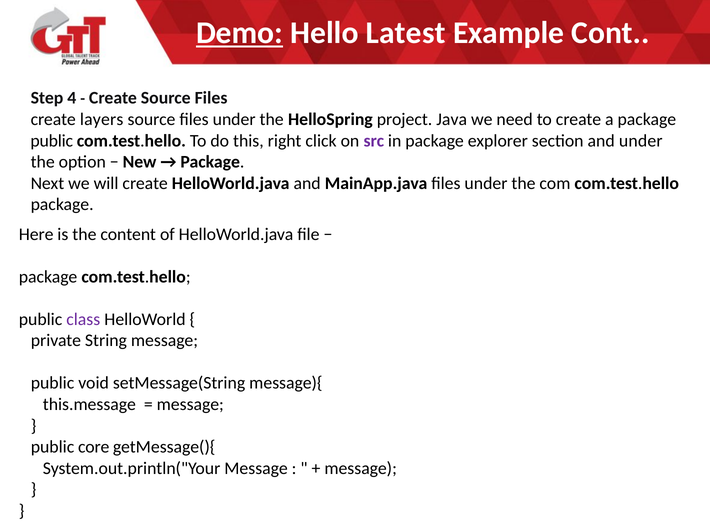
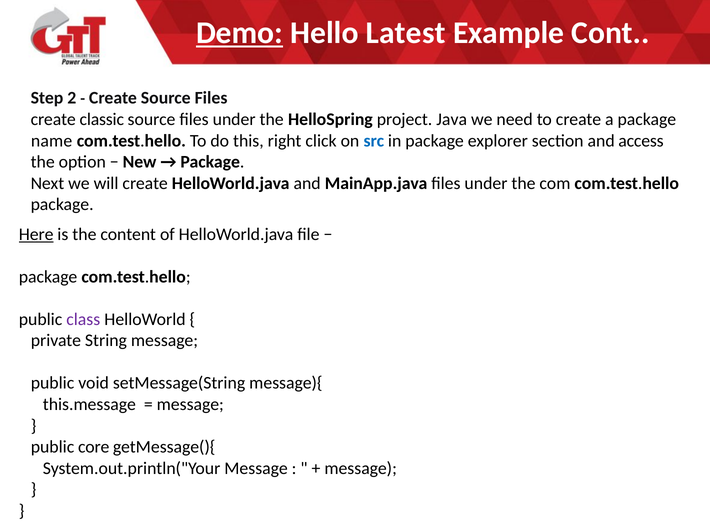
4: 4 -> 2
layers: layers -> classic
public at (52, 141): public -> name
src colour: purple -> blue
and under: under -> access
Here underline: none -> present
